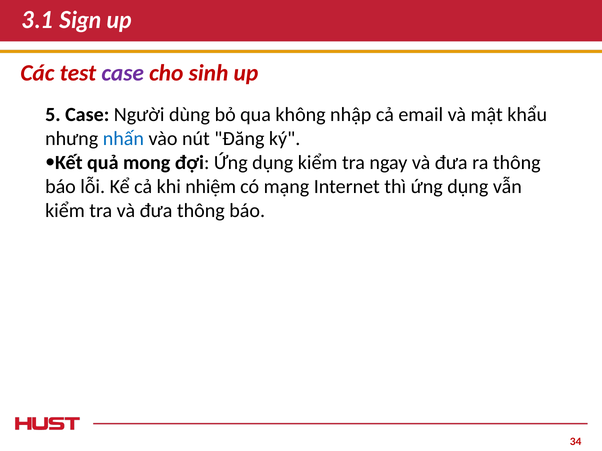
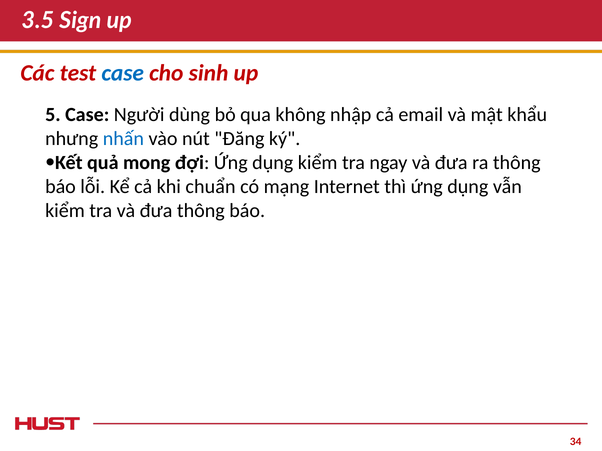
3.1: 3.1 -> 3.5
case at (123, 73) colour: purple -> blue
nhiệm: nhiệm -> chuẩn
